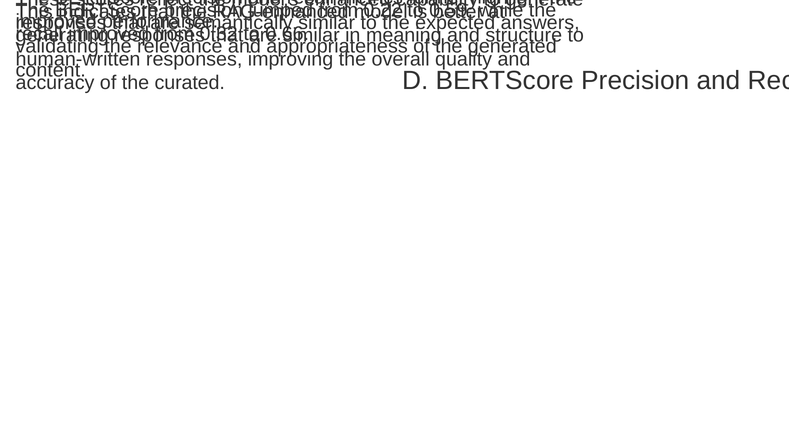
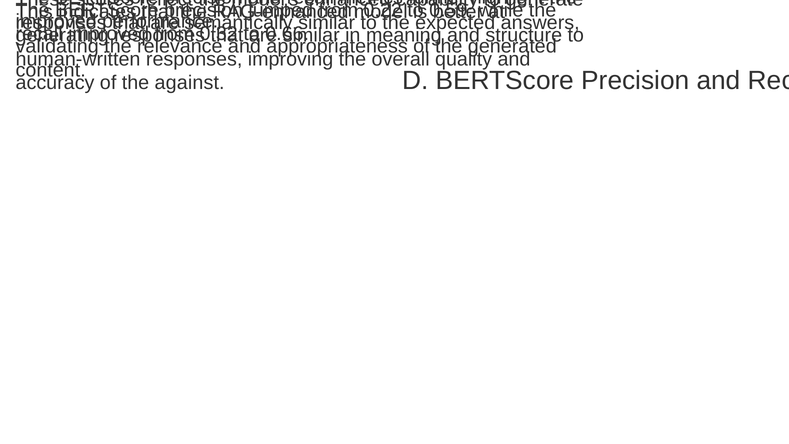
curated: curated -> against
